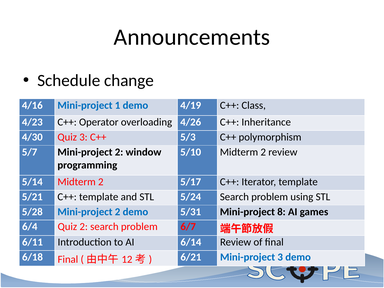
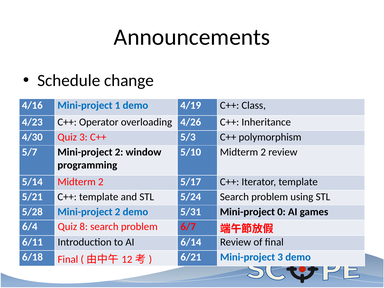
8: 8 -> 0
Quiz 2: 2 -> 8
